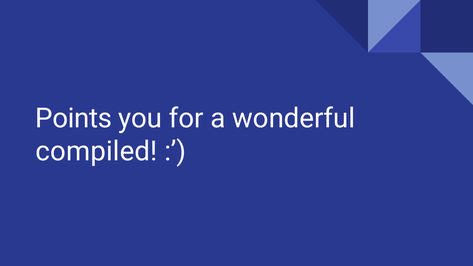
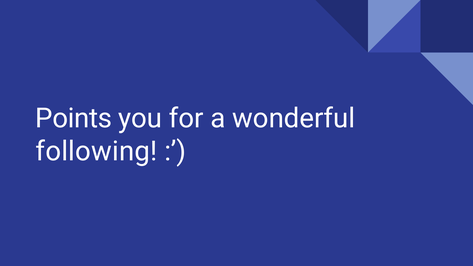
compiled: compiled -> following
